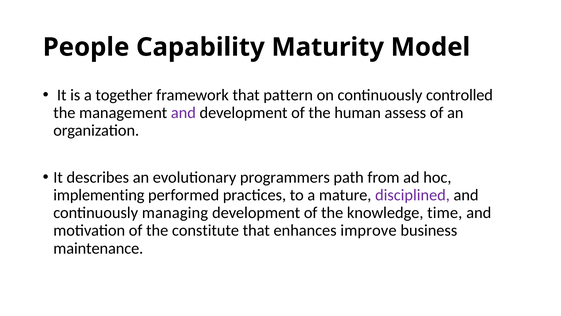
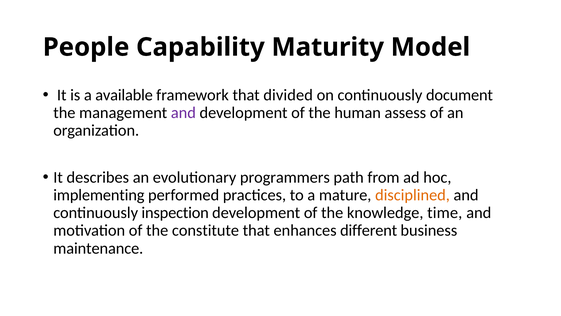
together: together -> available
pattern: pattern -> divided
controlled: controlled -> document
disciplined colour: purple -> orange
managing: managing -> inspection
improve: improve -> different
